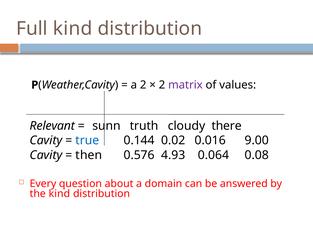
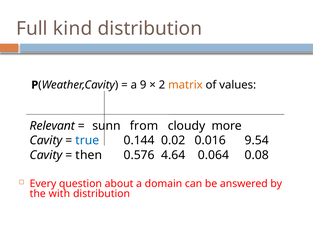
a 2: 2 -> 9
matrix colour: purple -> orange
truth: truth -> from
there: there -> more
9.00: 9.00 -> 9.54
4.93: 4.93 -> 4.64
the kind: kind -> with
